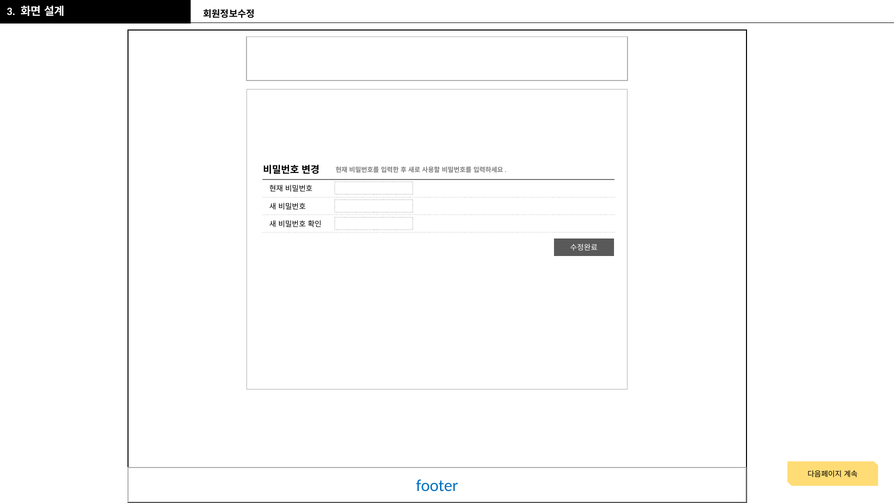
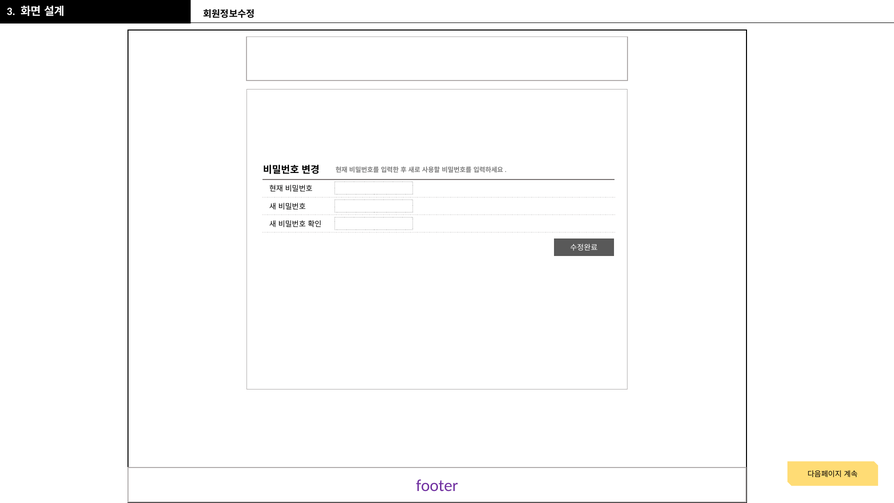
footer colour: blue -> purple
